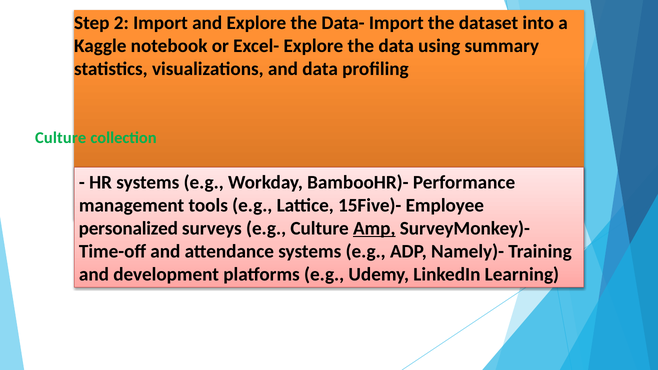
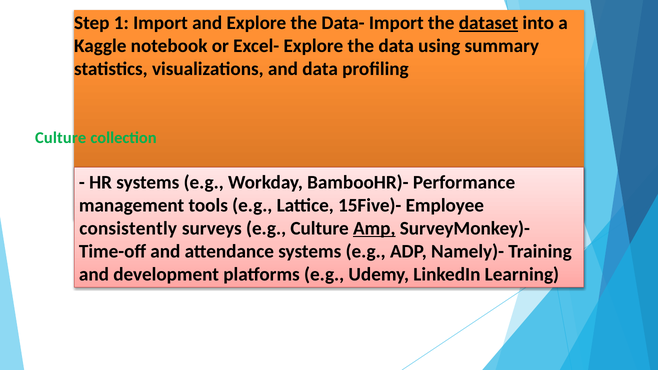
2: 2 -> 1
dataset underline: none -> present
personalized: personalized -> consistently
